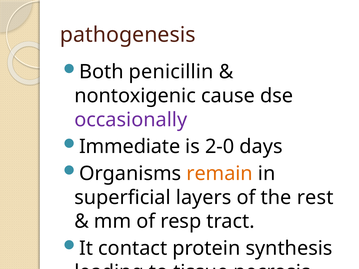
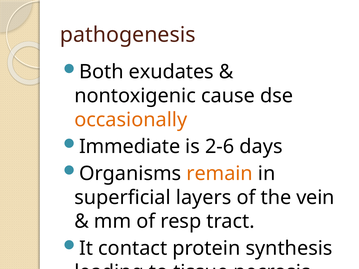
penicillin: penicillin -> exudates
occasionally colour: purple -> orange
2-0: 2-0 -> 2-6
rest: rest -> vein
